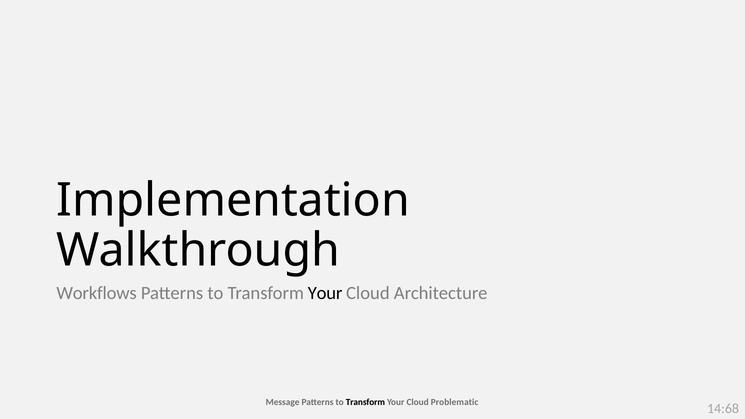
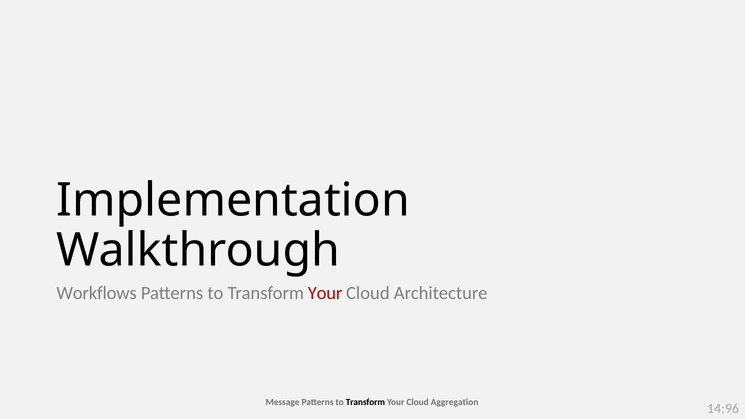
Your at (325, 293) colour: black -> red
Problematic: Problematic -> Aggregation
14:68: 14:68 -> 14:96
